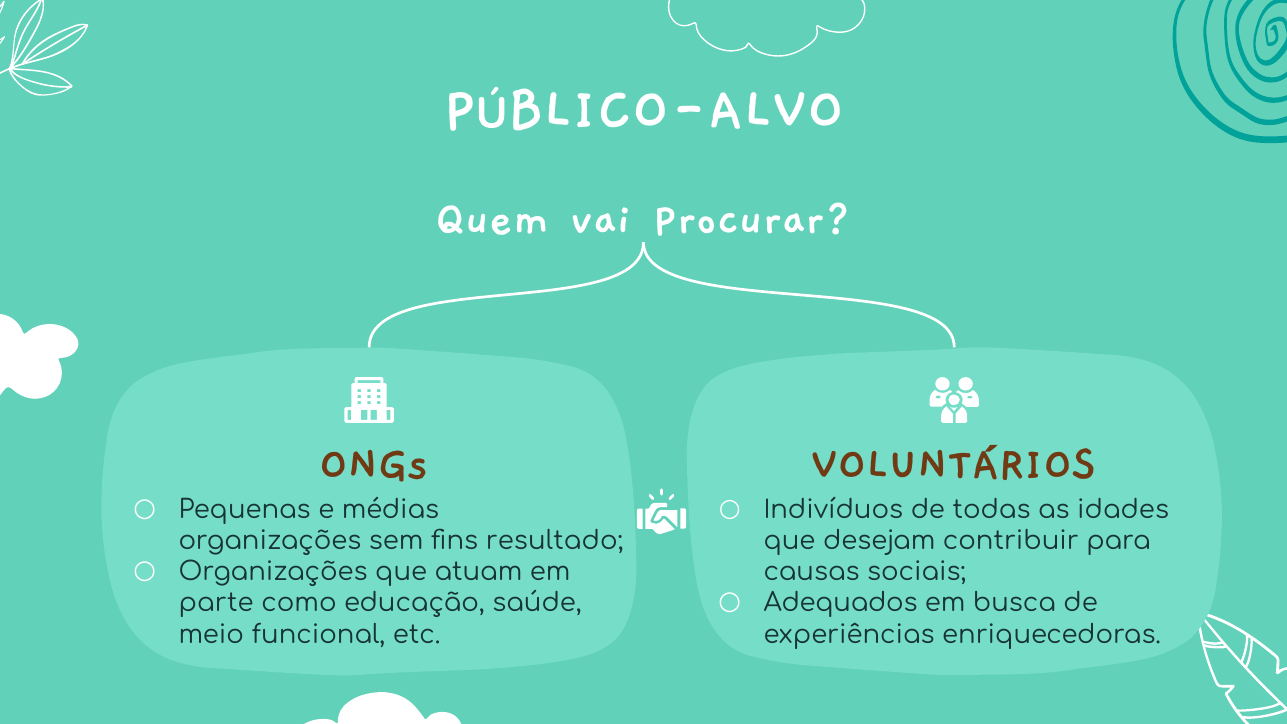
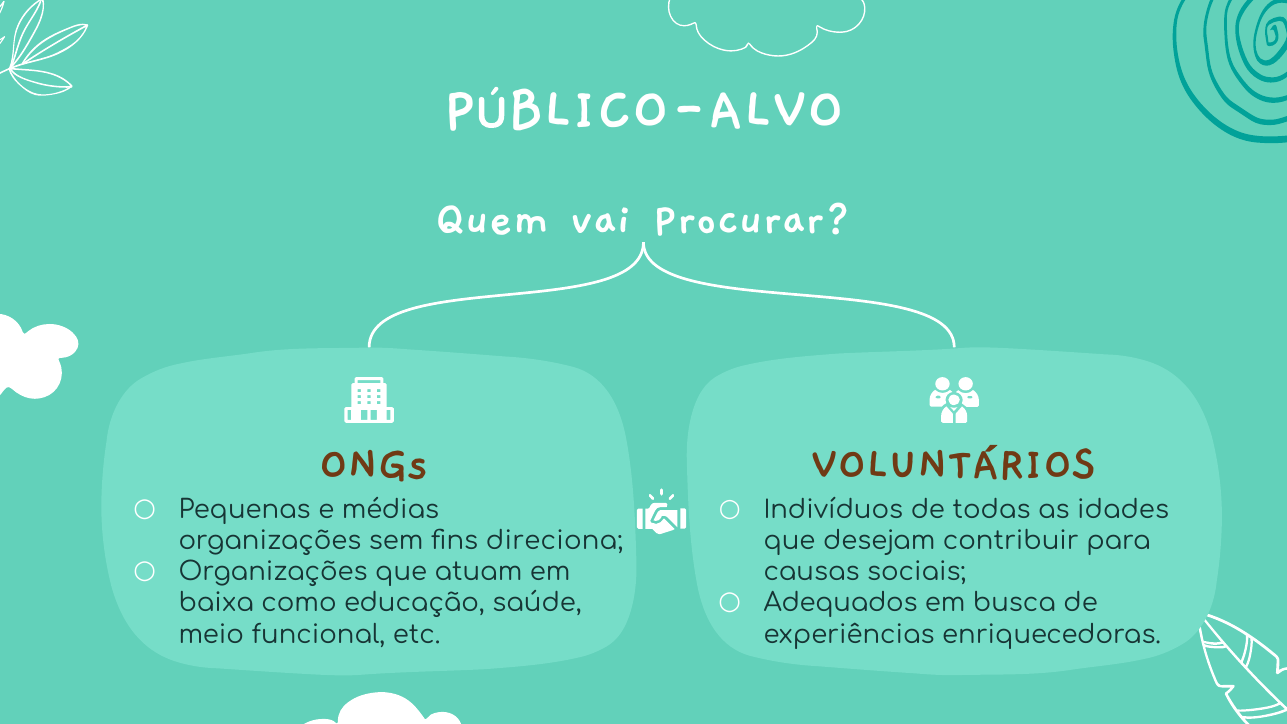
resultado: resultado -> direciona
parte: parte -> baixa
